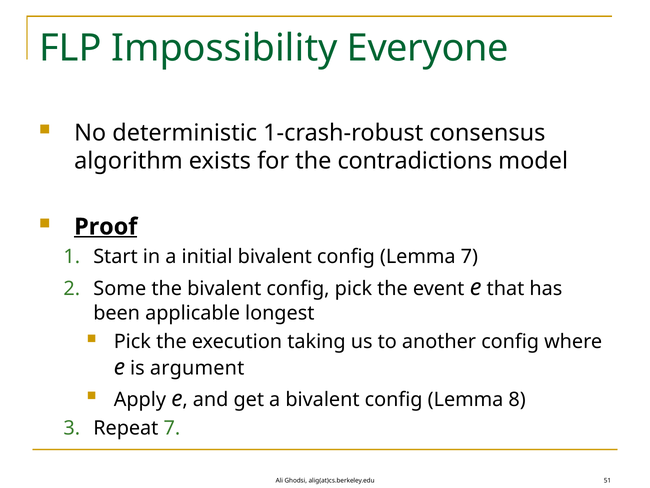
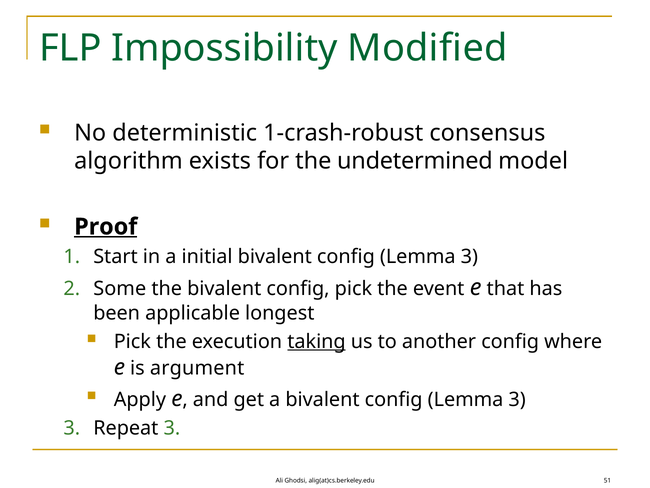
Everyone: Everyone -> Modified
contradictions: contradictions -> undetermined
7 at (469, 256): 7 -> 3
taking underline: none -> present
8 at (517, 399): 8 -> 3
Repeat 7: 7 -> 3
